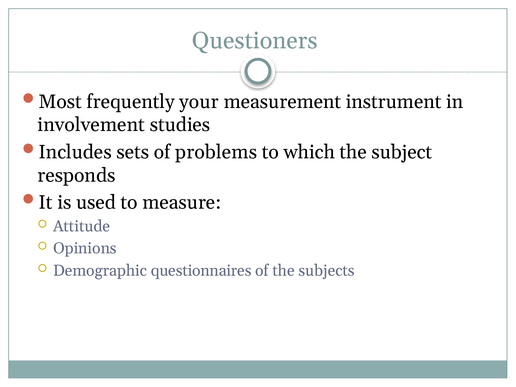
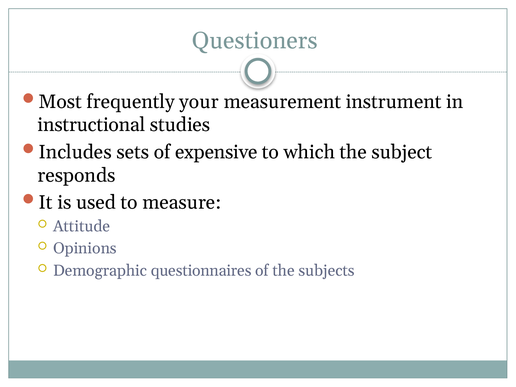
involvement: involvement -> instructional
problems: problems -> expensive
